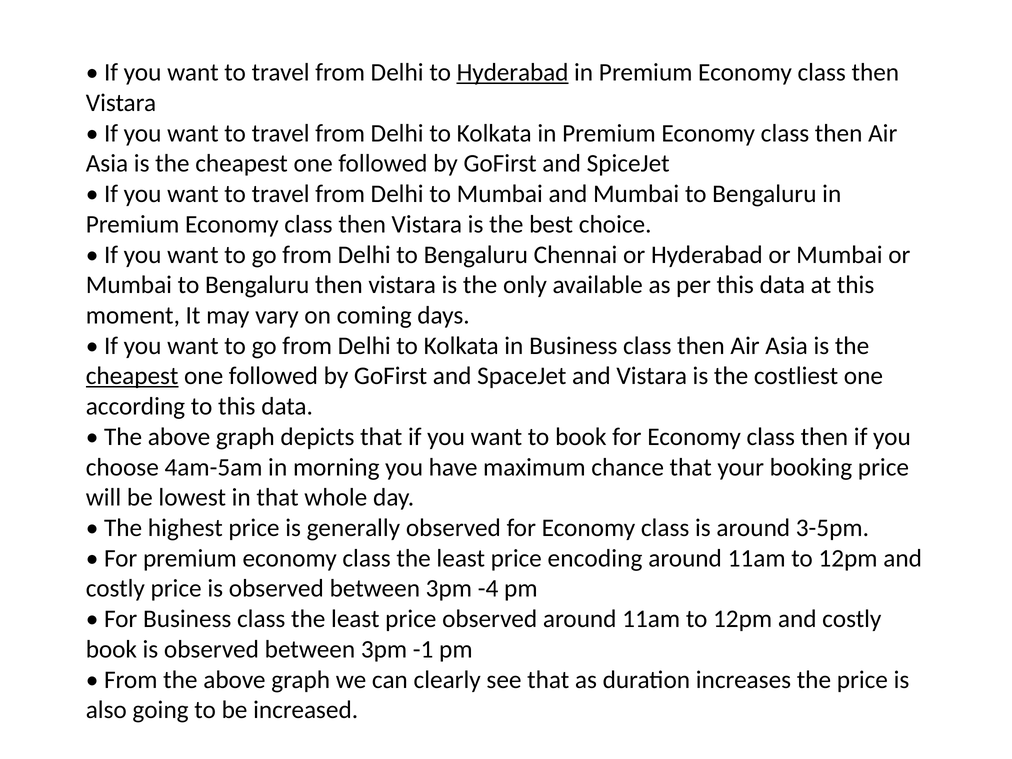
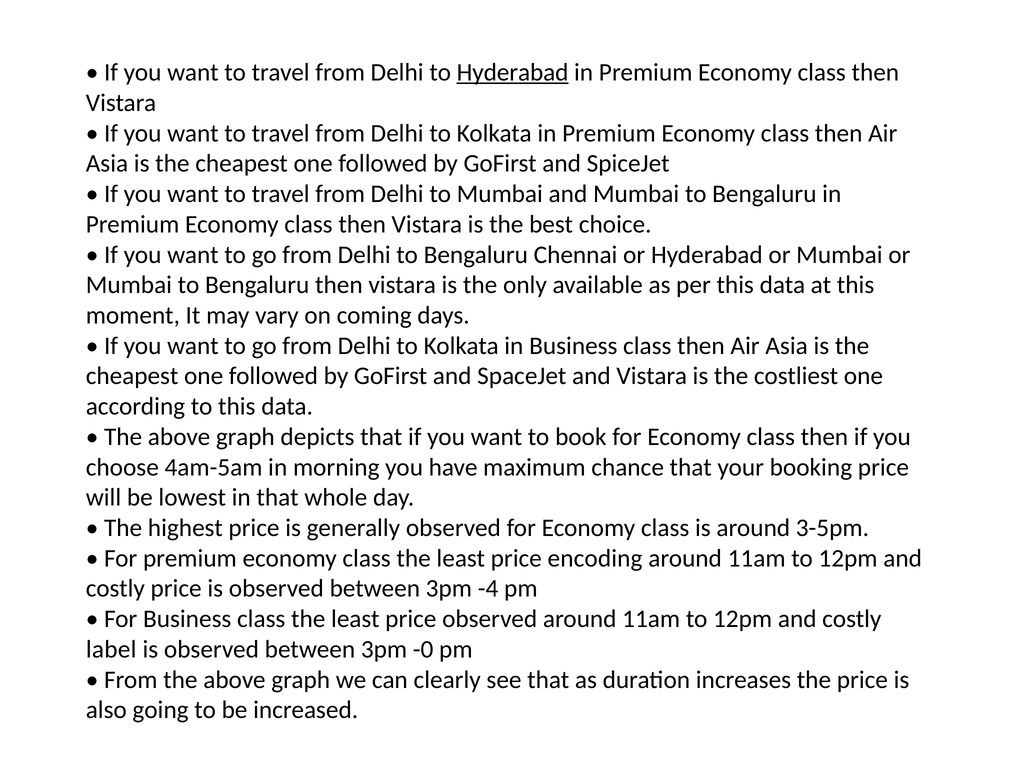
cheapest at (132, 376) underline: present -> none
book at (111, 649): book -> label
-1: -1 -> -0
